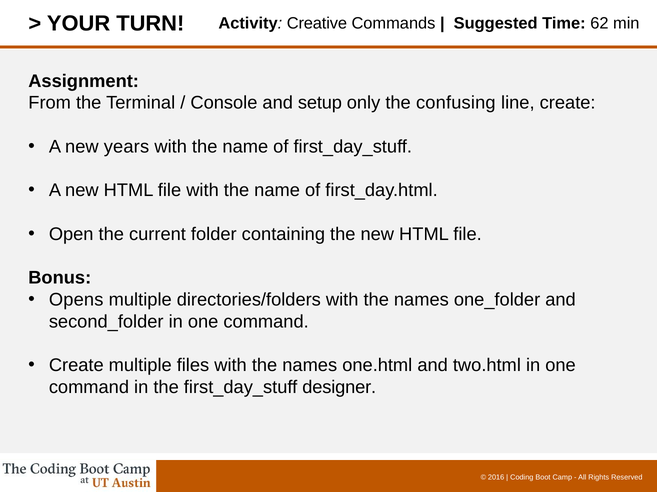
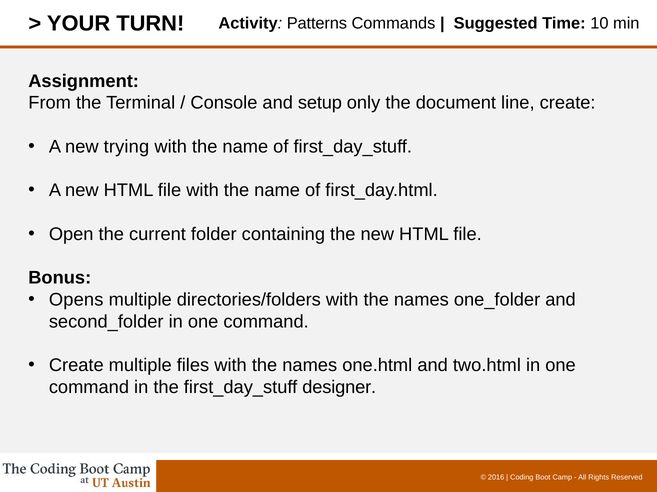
Creative: Creative -> Patterns
62: 62 -> 10
confusing: confusing -> document
years: years -> trying
